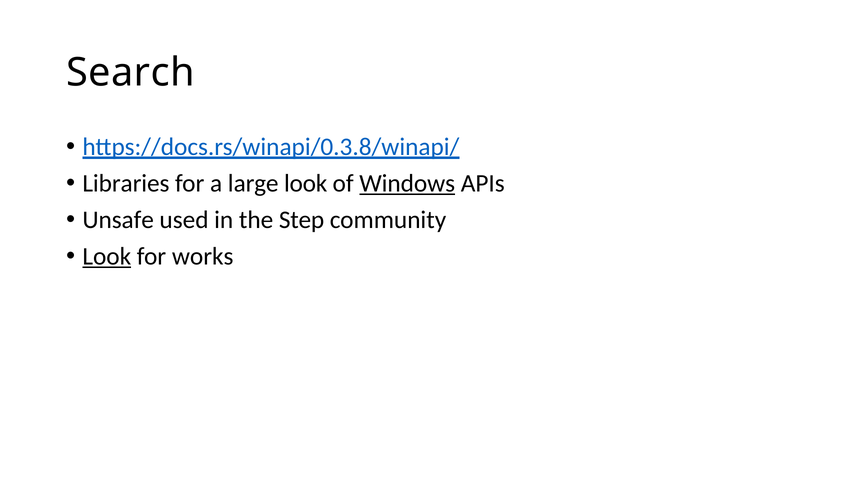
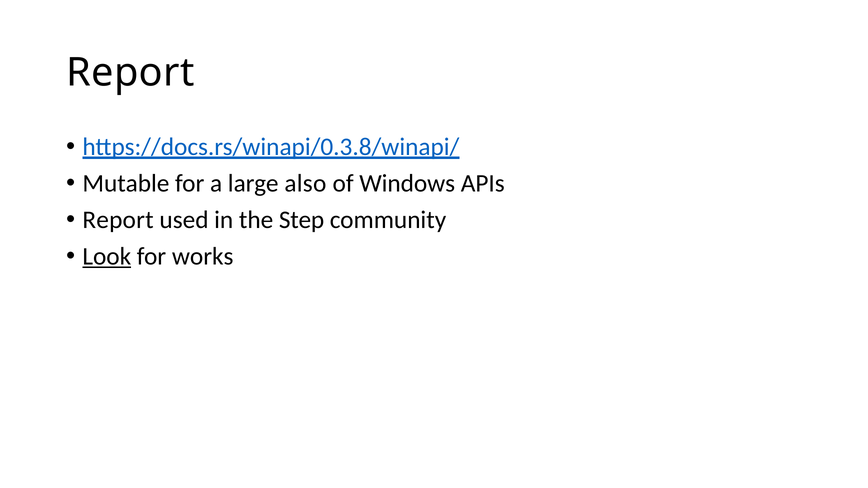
Search at (130, 73): Search -> Report
Libraries: Libraries -> Mutable
large look: look -> also
Windows underline: present -> none
Unsafe at (118, 220): Unsafe -> Report
